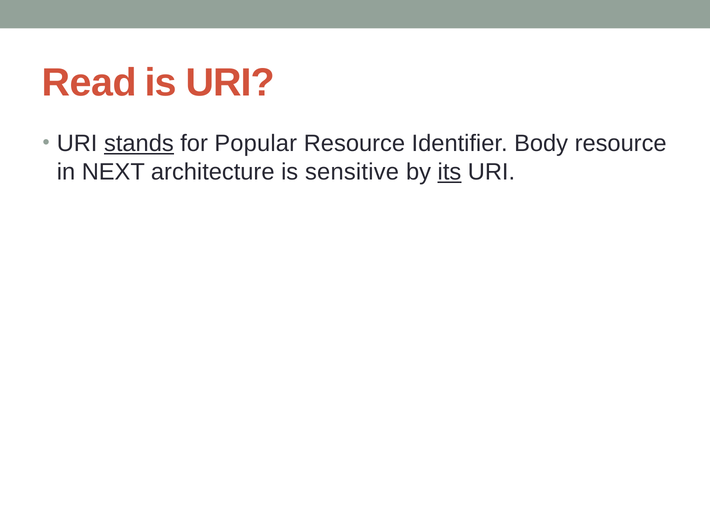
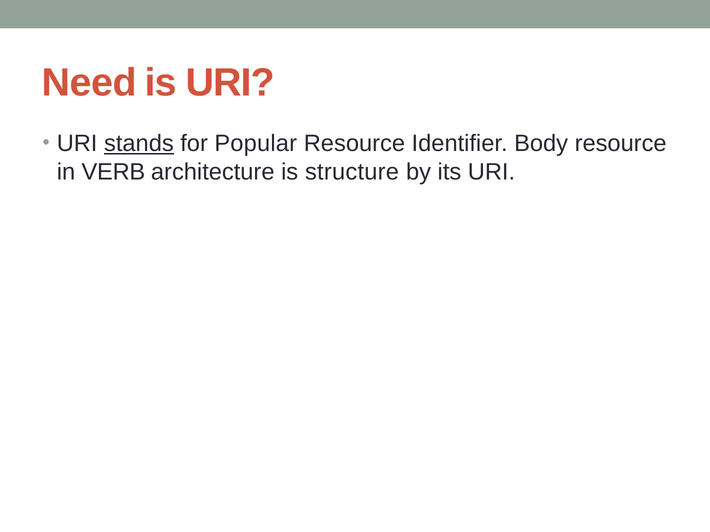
Read: Read -> Need
NEXT: NEXT -> VERB
sensitive: sensitive -> structure
its underline: present -> none
